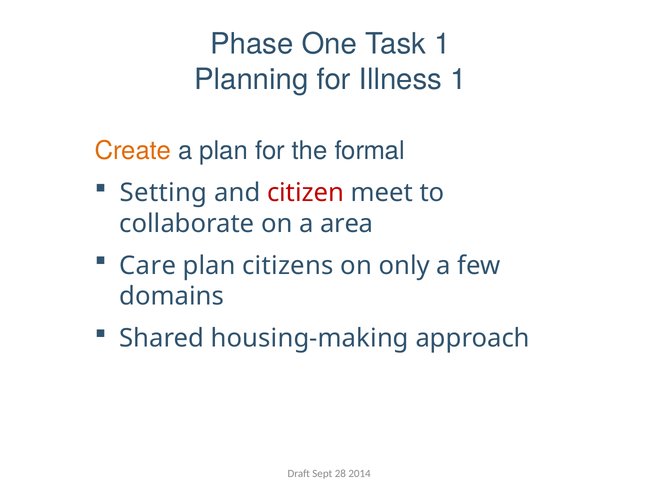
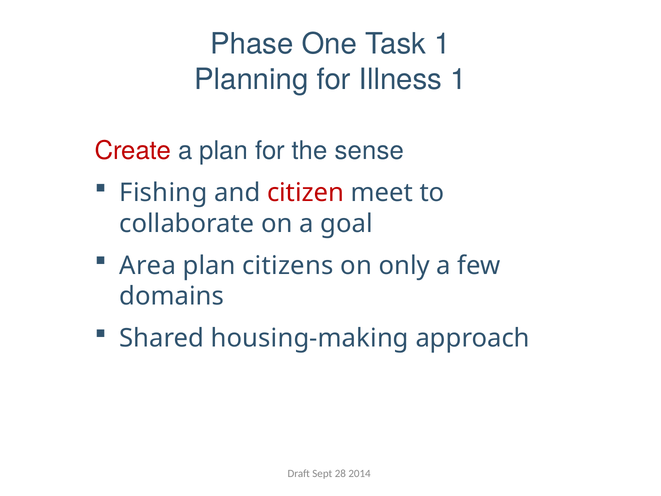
Create colour: orange -> red
formal: formal -> sense
Setting: Setting -> Fishing
area: area -> goal
Care: Care -> Area
